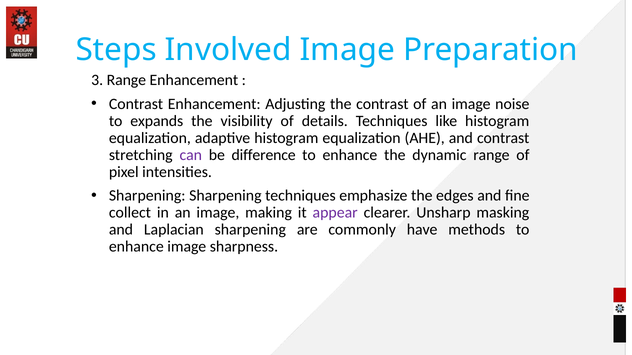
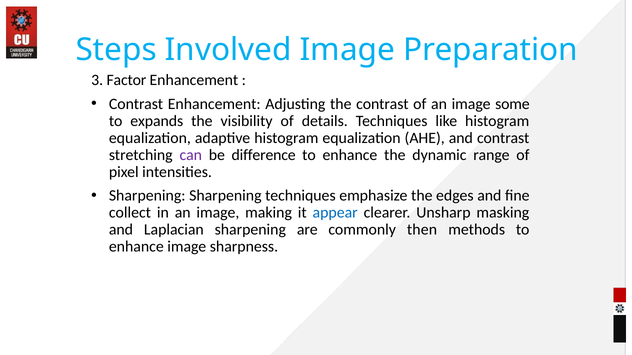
3 Range: Range -> Factor
noise: noise -> some
appear colour: purple -> blue
have: have -> then
